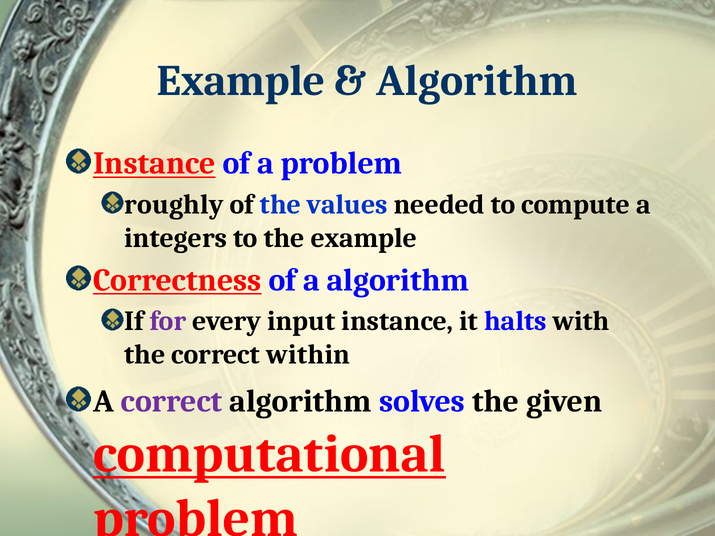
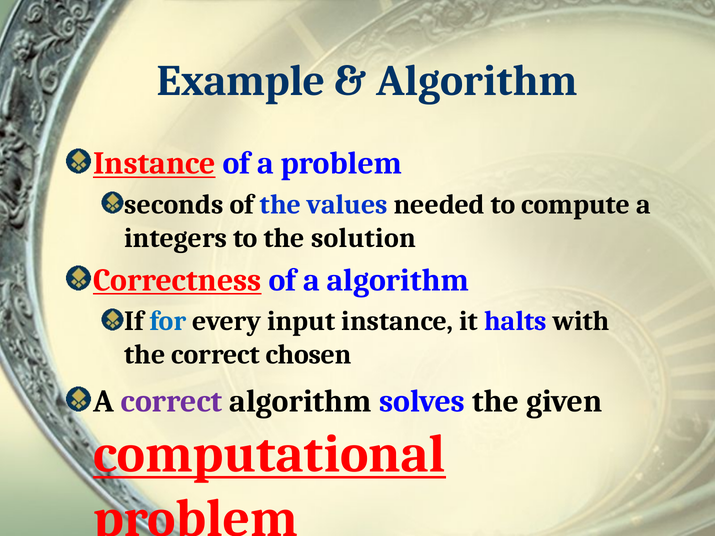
roughly: roughly -> seconds
the example: example -> solution
for colour: purple -> blue
within: within -> chosen
